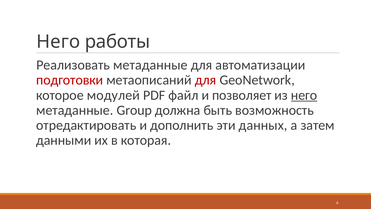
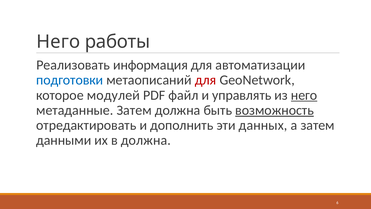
Реализовать метаданные: метаданные -> информация
подготовки colour: red -> blue
позволяет: позволяет -> управлять
метаданные Group: Group -> Затем
возможность underline: none -> present
в которая: которая -> должна
